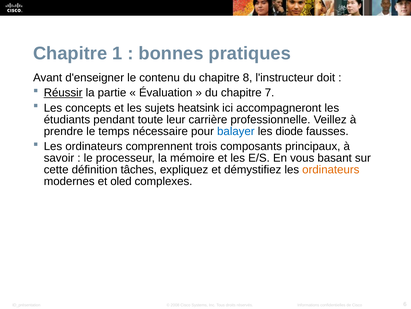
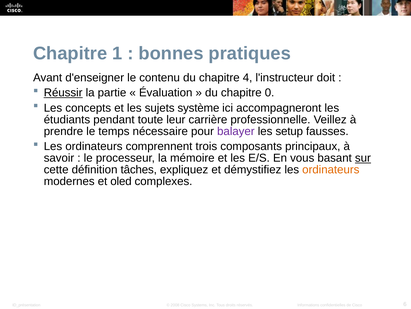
8: 8 -> 4
7: 7 -> 0
heatsink: heatsink -> système
balayer colour: blue -> purple
diode: diode -> setup
sur underline: none -> present
